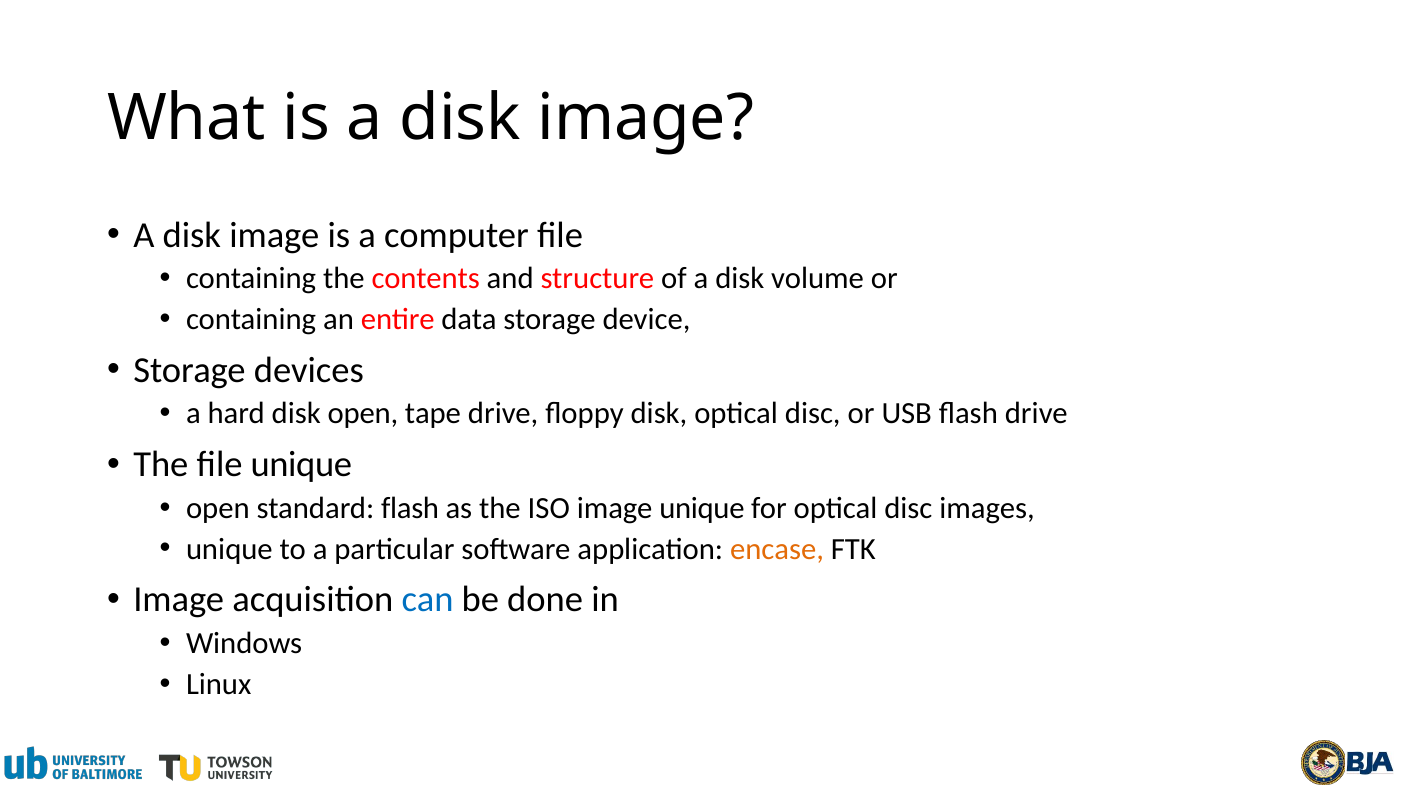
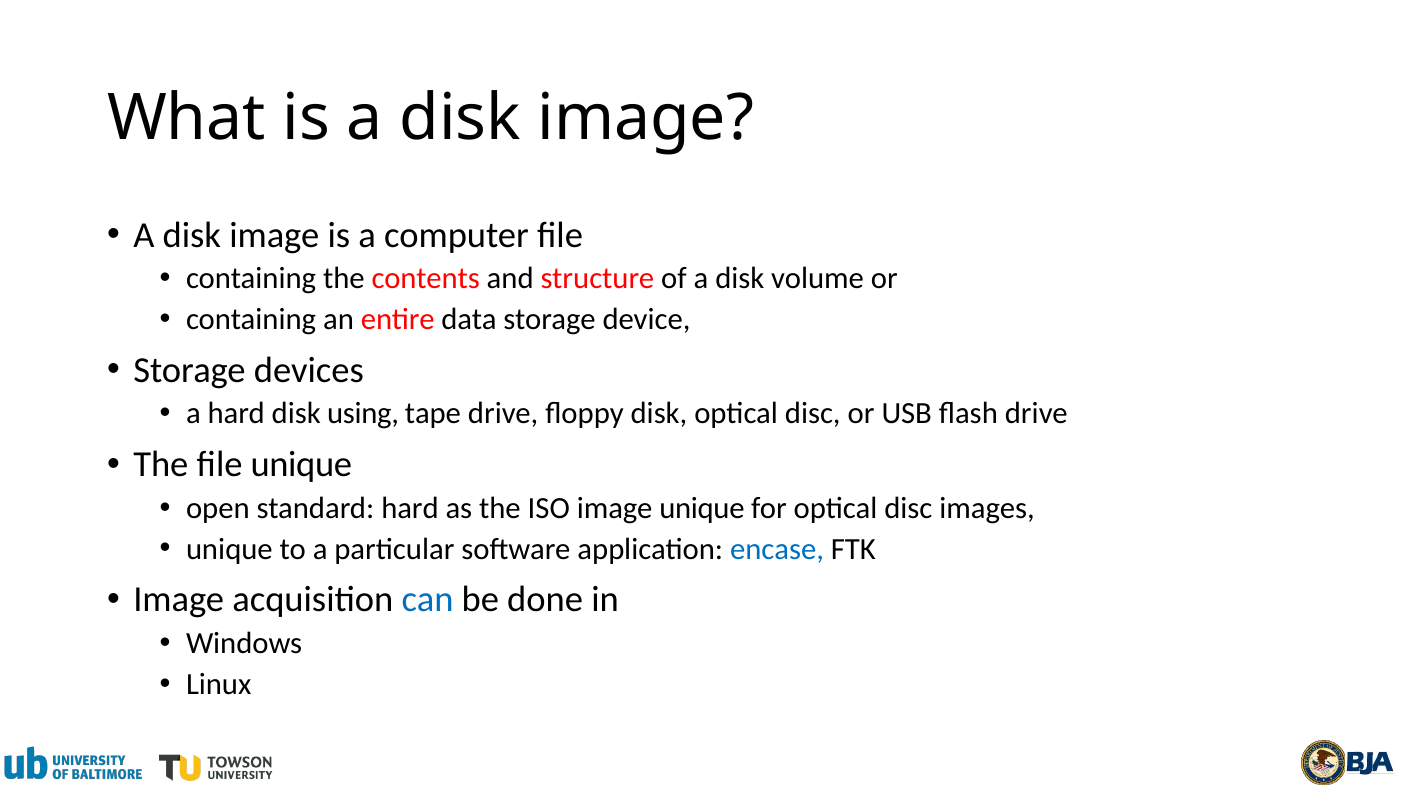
disk open: open -> using
standard flash: flash -> hard
encase colour: orange -> blue
